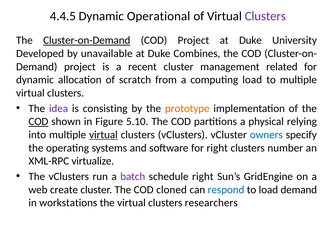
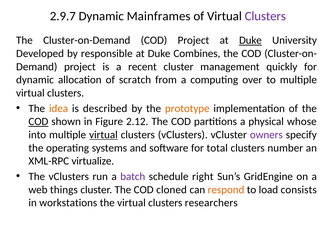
4.4.5: 4.4.5 -> 2.9.7
Operational: Operational -> Mainframes
Cluster-on-Demand underline: present -> none
Duke at (250, 40) underline: none -> present
unavailable: unavailable -> responsible
related: related -> quickly
computing load: load -> over
idea colour: purple -> orange
consisting: consisting -> described
5.10: 5.10 -> 2.12
relying: relying -> whose
owners colour: blue -> purple
for right: right -> total
create: create -> things
respond colour: blue -> orange
load demand: demand -> consists
